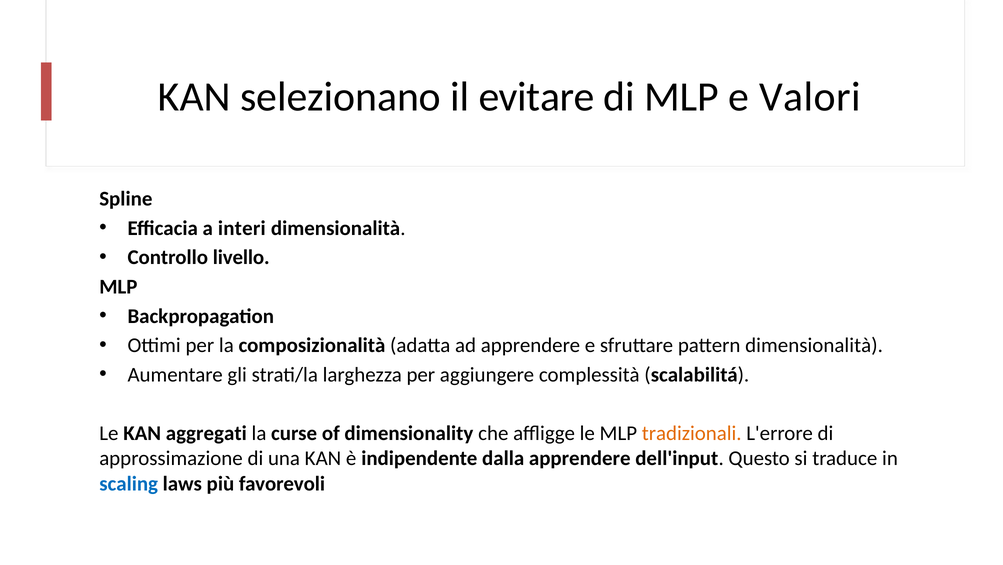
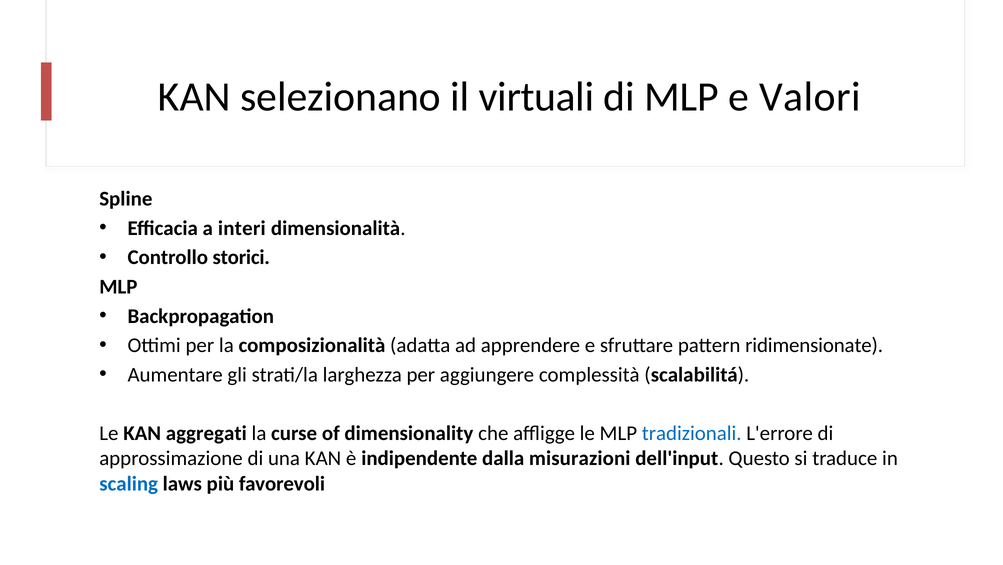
evitare: evitare -> virtuali
livello: livello -> storici
pattern dimensionalità: dimensionalità -> ridimensionate
tradizionali colour: orange -> blue
dalla apprendere: apprendere -> misurazioni
